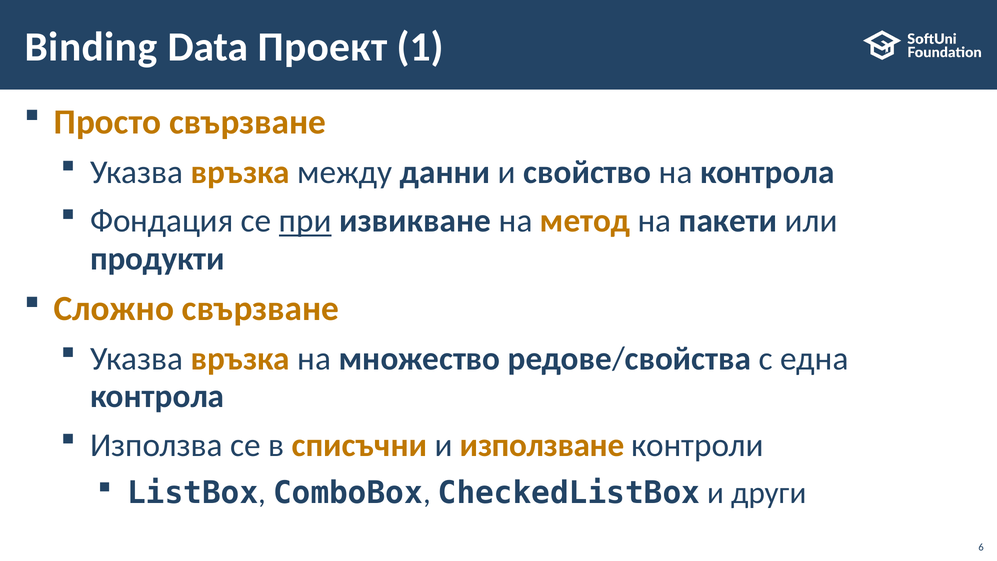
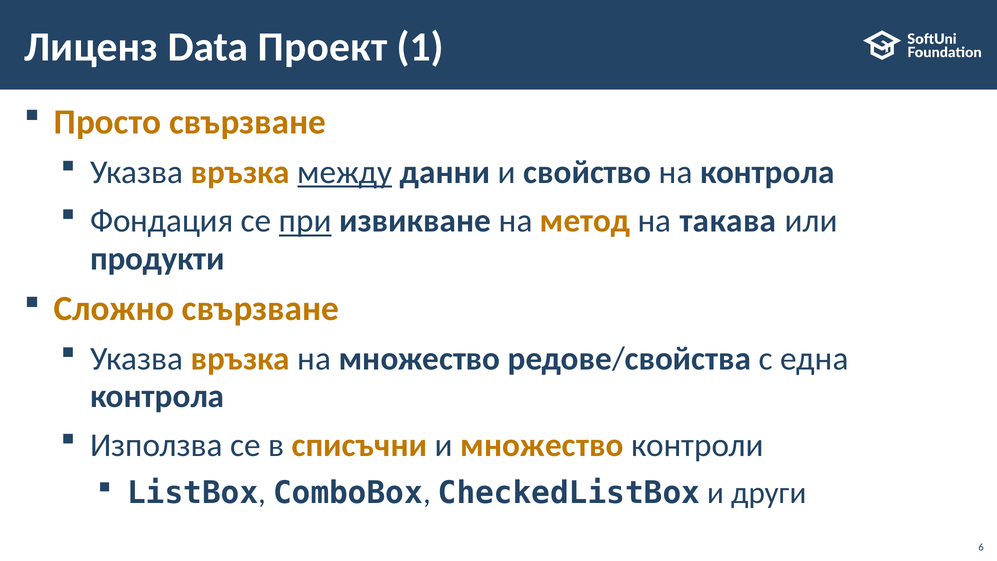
Binding: Binding -> Лиценз
между underline: none -> present
пакети: пакети -> такава
и използване: използване -> множество
